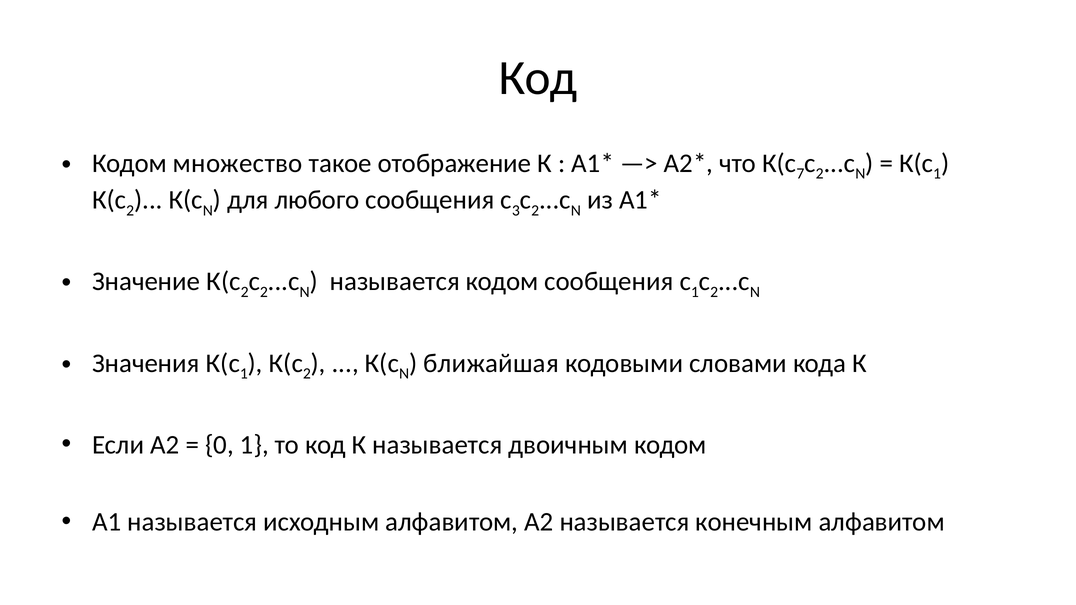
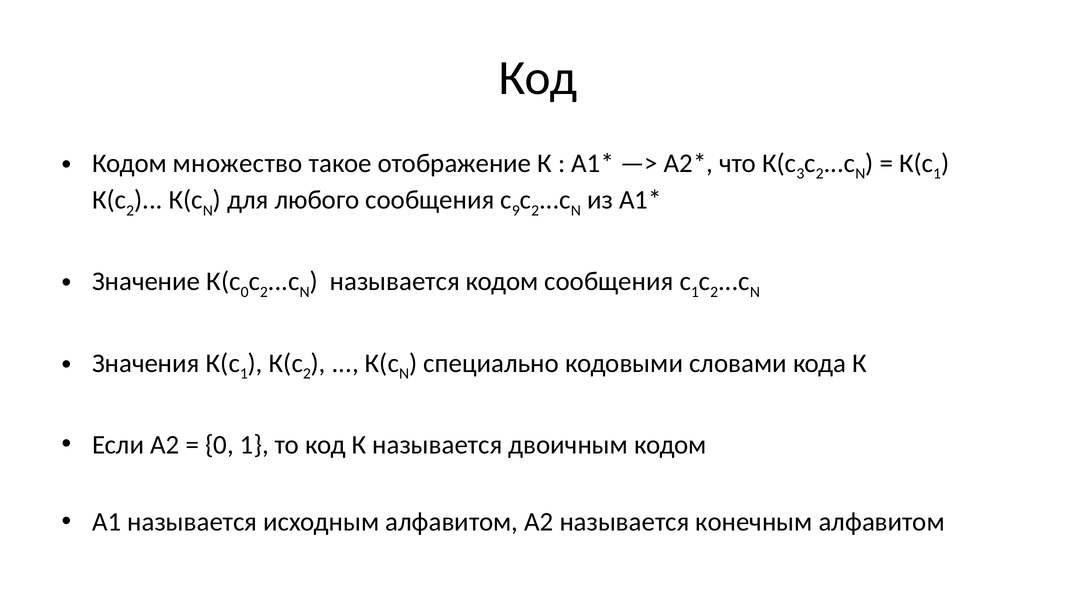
7: 7 -> 3
3: 3 -> 9
2 at (245, 292): 2 -> 0
ближайшая: ближайшая -> специально
